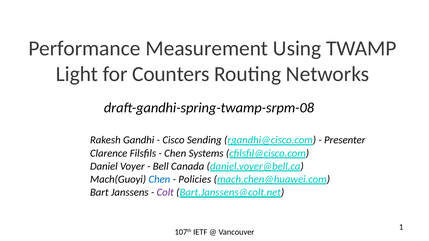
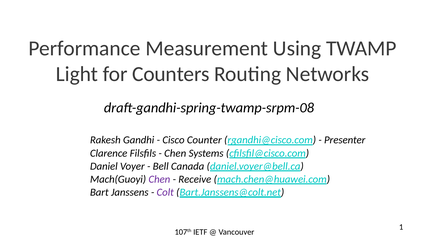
Sending: Sending -> Counter
Chen at (159, 180) colour: blue -> purple
Policies: Policies -> Receive
